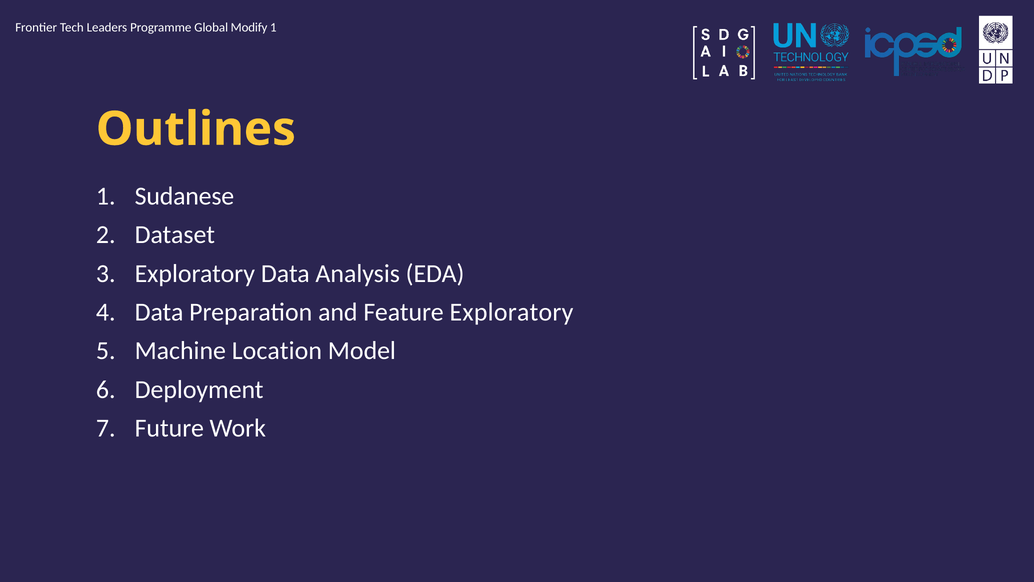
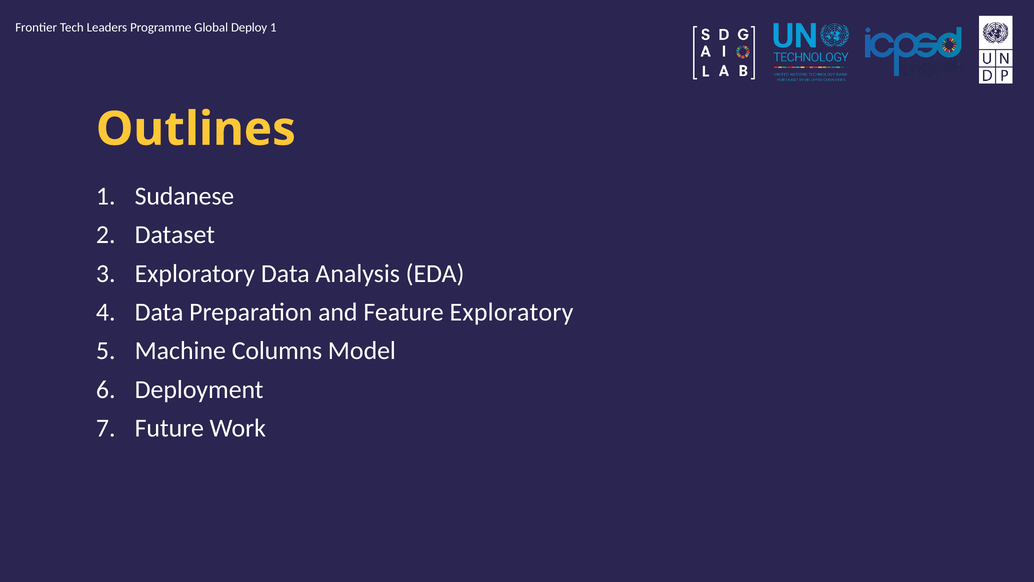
Modify: Modify -> Deploy
Location: Location -> Columns
